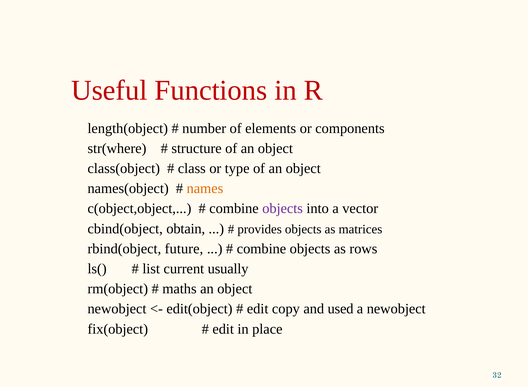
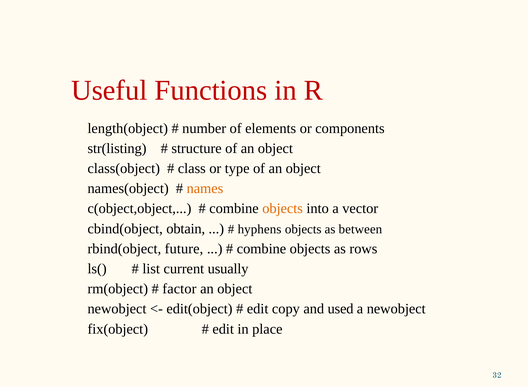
str(where: str(where -> str(listing
objects at (283, 208) colour: purple -> orange
provides: provides -> hyphens
matrices: matrices -> between
maths: maths -> factor
